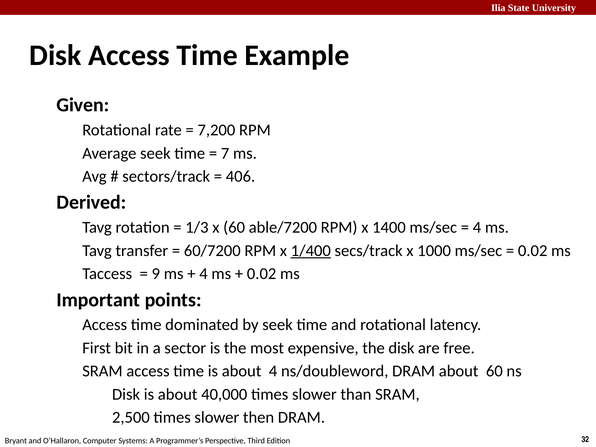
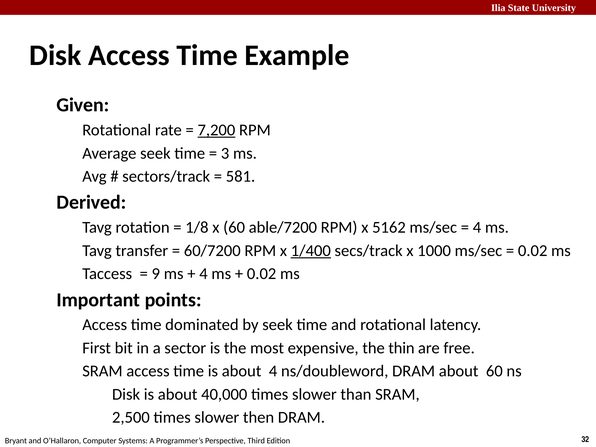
7,200 underline: none -> present
7: 7 -> 3
406: 406 -> 581
1/3: 1/3 -> 1/8
1400: 1400 -> 5162
the disk: disk -> thin
